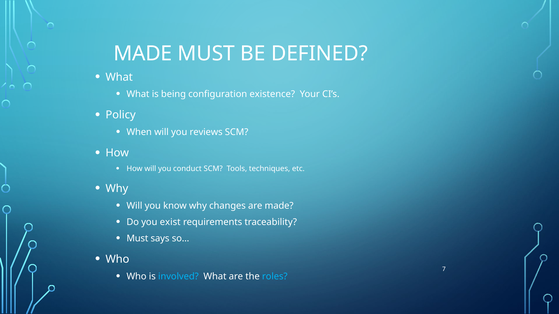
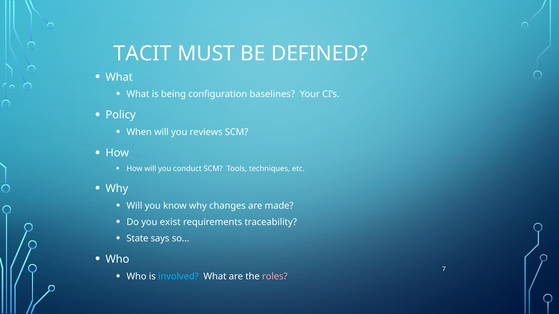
MADE at (143, 54): MADE -> TACIT
existence: existence -> baselines
Must at (137, 239): Must -> State
roles colour: light blue -> pink
